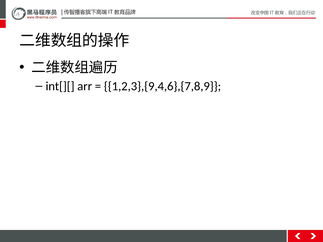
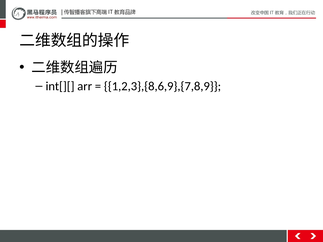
1,2,3},{9,4,6},{7,8,9: 1,2,3},{9,4,6},{7,8,9 -> 1,2,3},{8,6,9},{7,8,9
